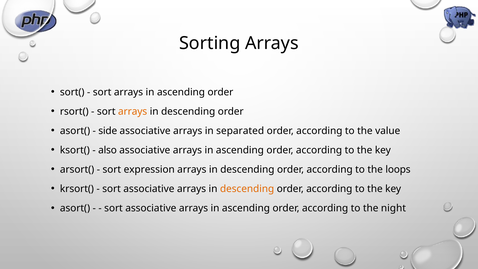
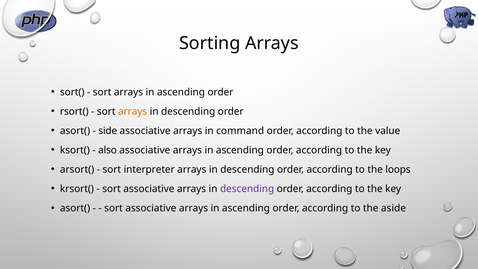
separated: separated -> command
expression: expression -> interpreter
descending at (247, 189) colour: orange -> purple
night: night -> aside
